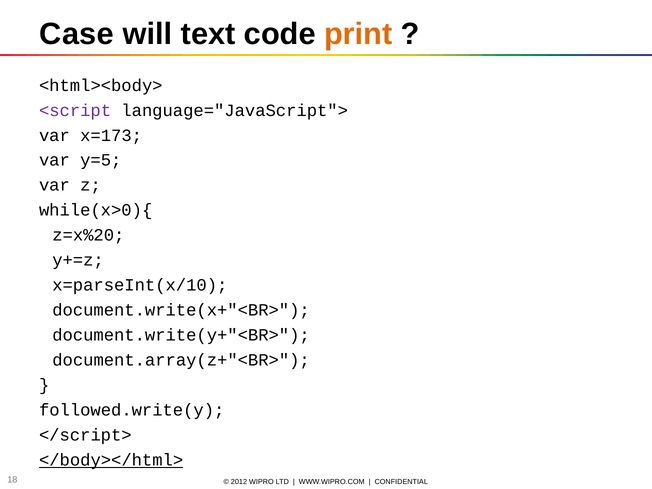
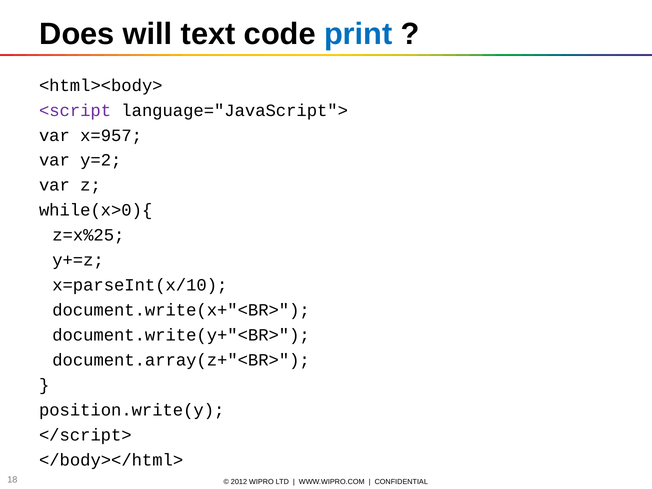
Case: Case -> Does
print colour: orange -> blue
x=173: x=173 -> x=957
y=5: y=5 -> y=2
z=x%20: z=x%20 -> z=x%25
followed.write(y: followed.write(y -> position.write(y
</body></html> underline: present -> none
